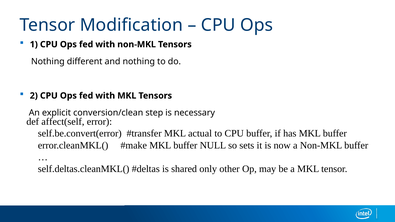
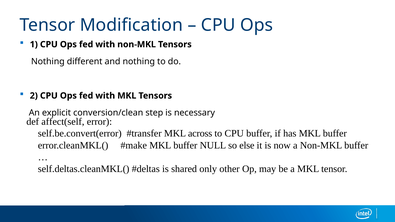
actual: actual -> across
sets: sets -> else
